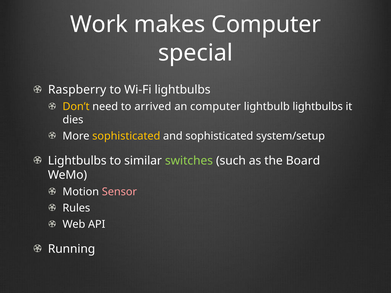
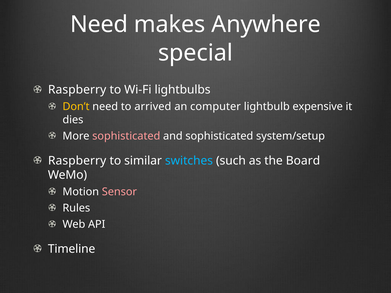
Work at (99, 24): Work -> Need
makes Computer: Computer -> Anywhere
lightbulb lightbulbs: lightbulbs -> expensive
sophisticated at (126, 136) colour: yellow -> pink
Lightbulbs at (77, 161): Lightbulbs -> Raspberry
switches colour: light green -> light blue
Running: Running -> Timeline
